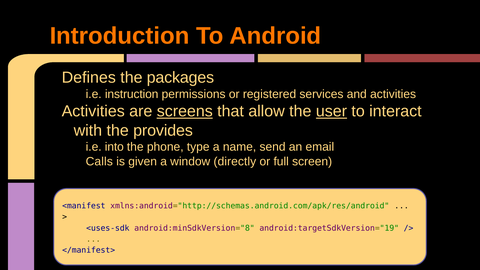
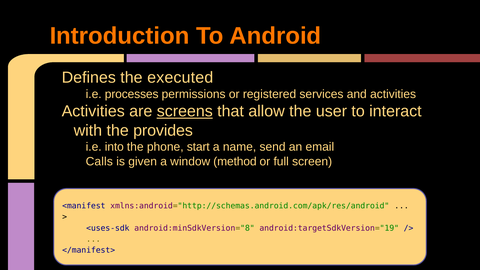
packages: packages -> executed
instruction: instruction -> processes
user underline: present -> none
type: type -> start
directly: directly -> method
